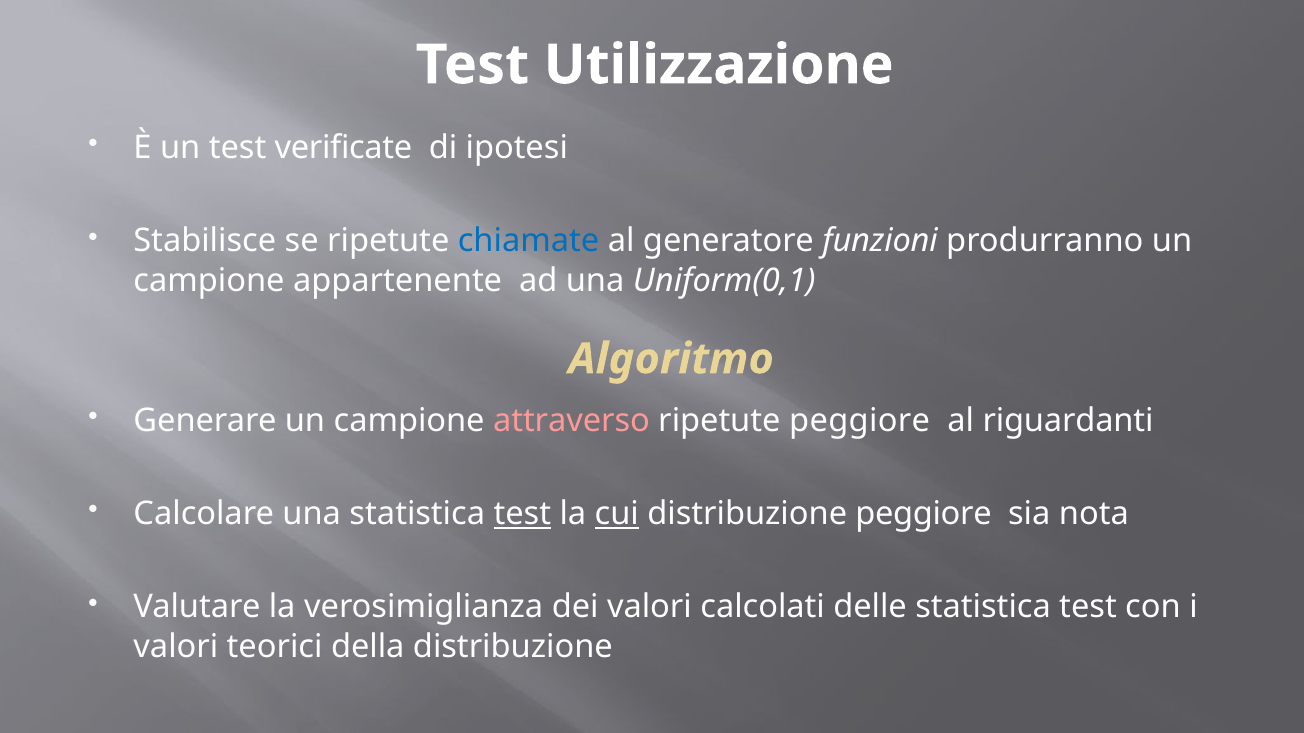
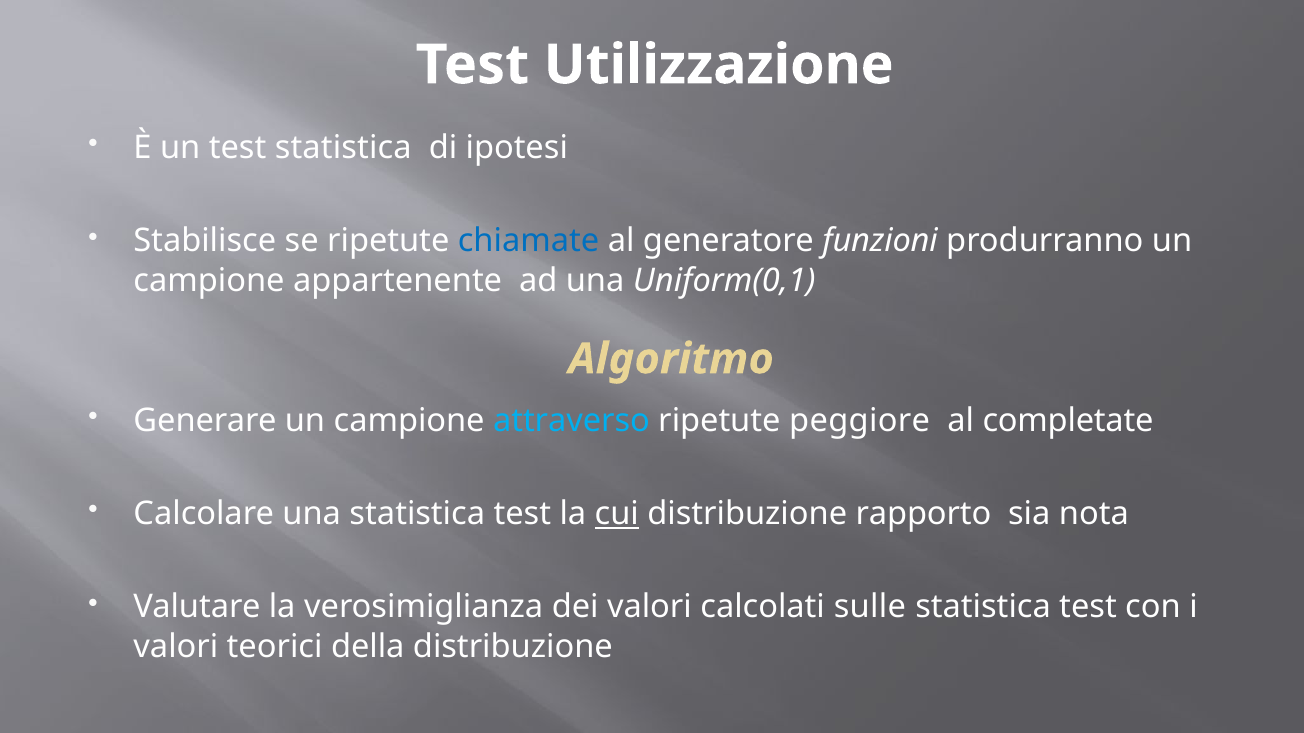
test verificate: verificate -> statistica
attraverso colour: pink -> light blue
riguardanti: riguardanti -> completate
test at (522, 514) underline: present -> none
distribuzione peggiore: peggiore -> rapporto
delle: delle -> sulle
